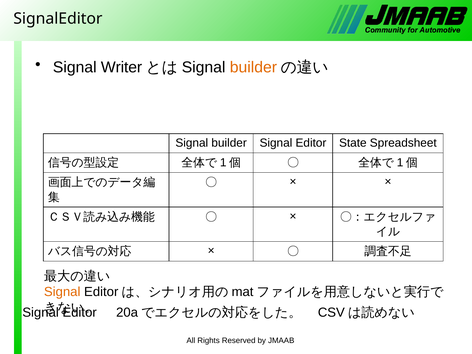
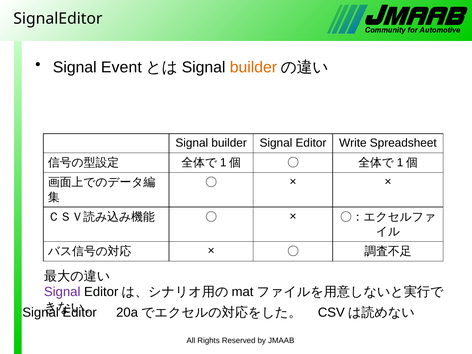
Writer: Writer -> Event
State: State -> Write
Signal at (62, 292) colour: orange -> purple
